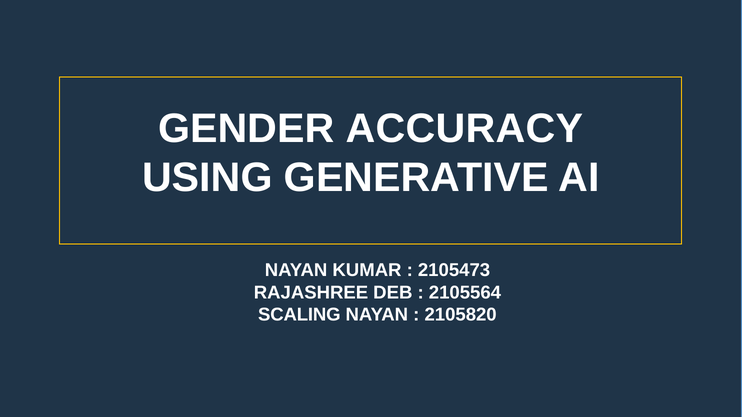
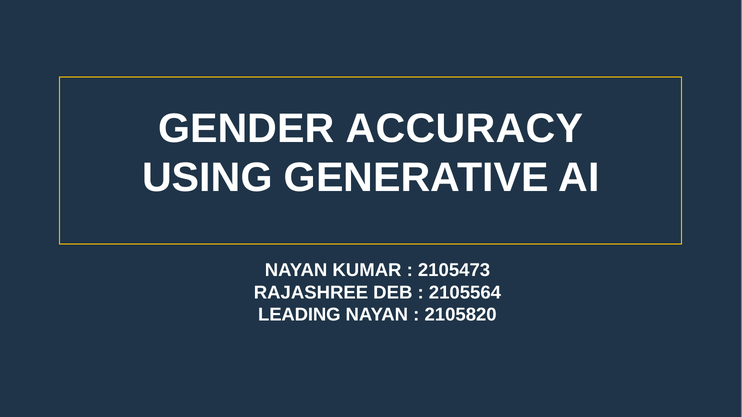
SCALING: SCALING -> LEADING
